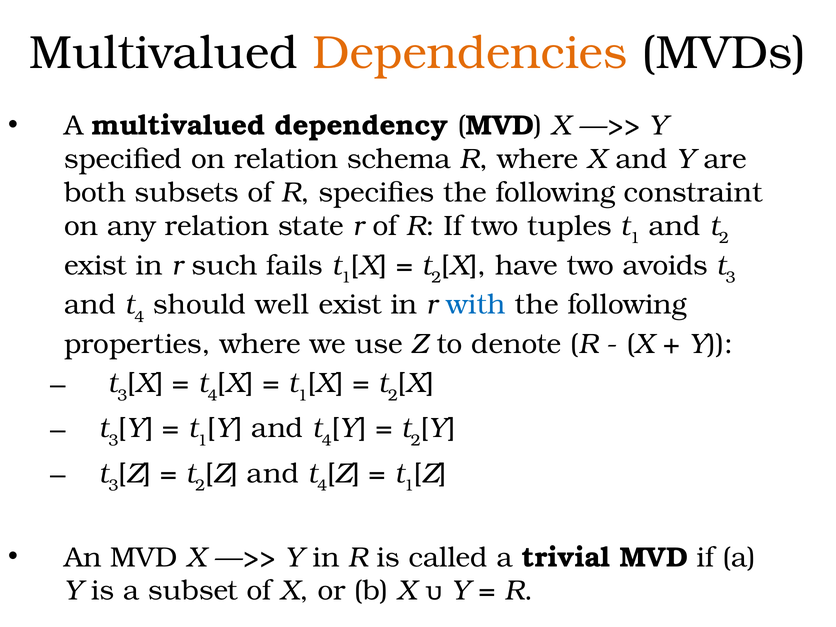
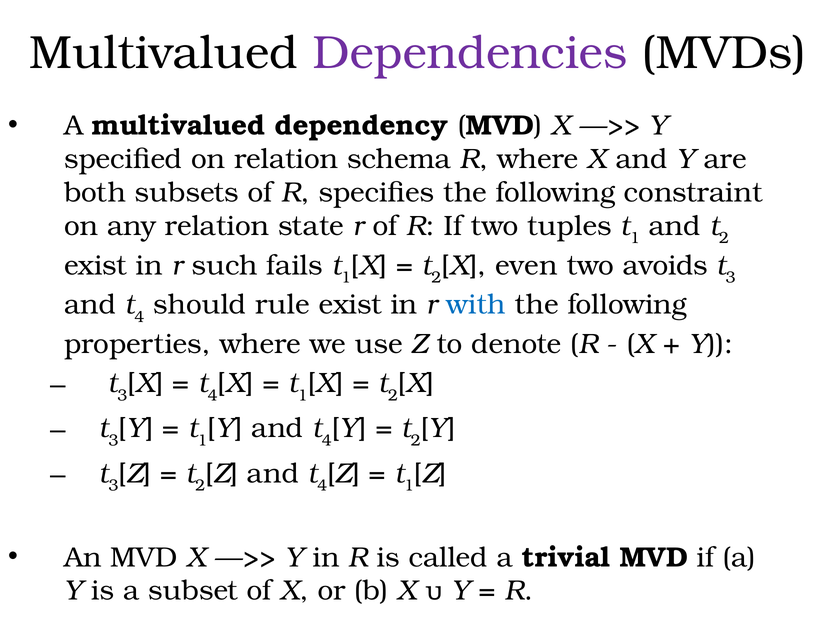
Dependencies colour: orange -> purple
have: have -> even
well: well -> rule
